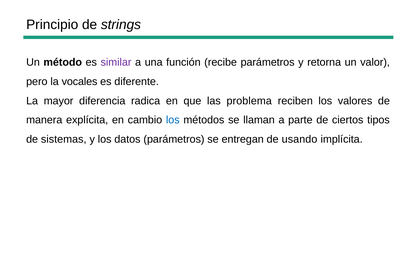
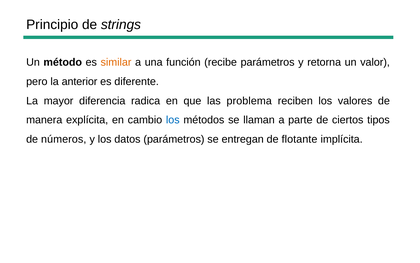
similar colour: purple -> orange
vocales: vocales -> anterior
sistemas: sistemas -> números
usando: usando -> flotante
